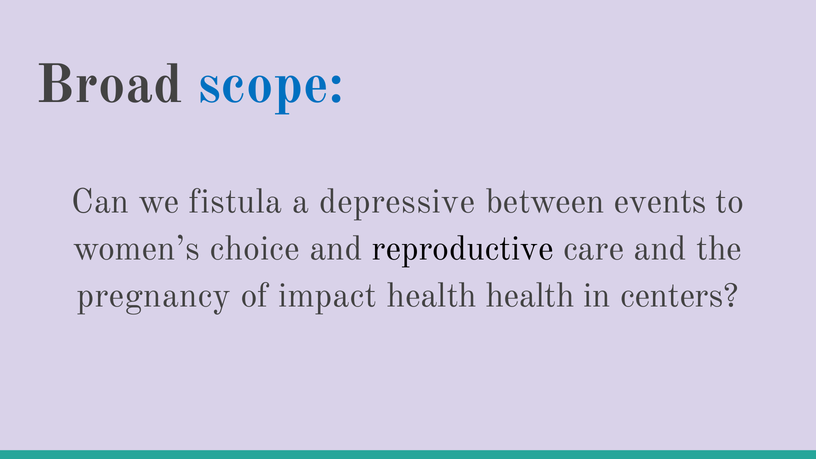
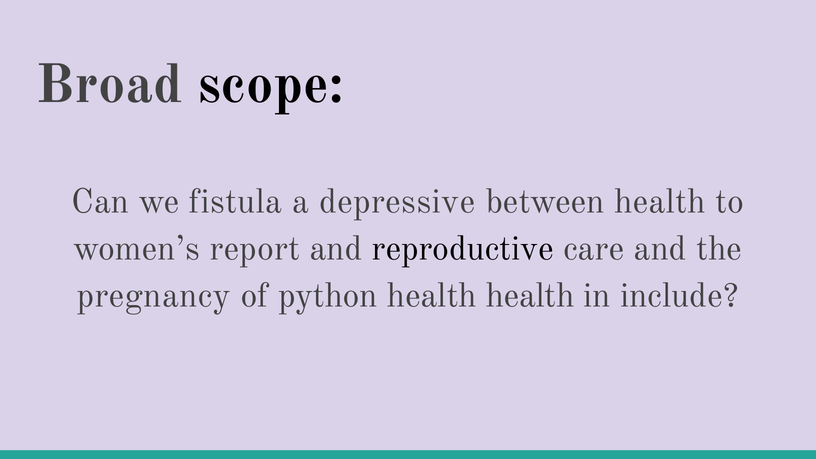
scope colour: blue -> black
between events: events -> health
choice: choice -> report
impact: impact -> python
centers: centers -> include
